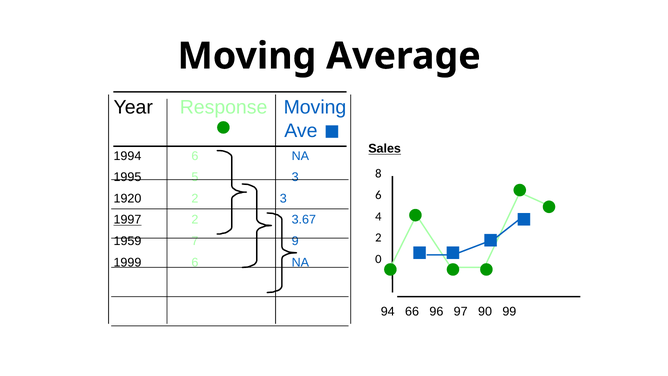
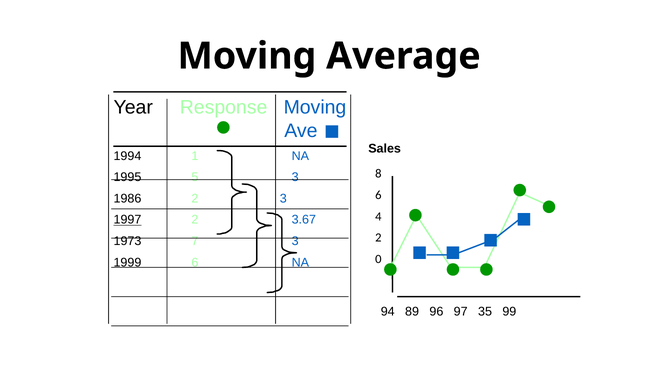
Sales underline: present -> none
1994 6: 6 -> 1
1920: 1920 -> 1986
1959: 1959 -> 1973
7 9: 9 -> 3
66: 66 -> 89
90: 90 -> 35
